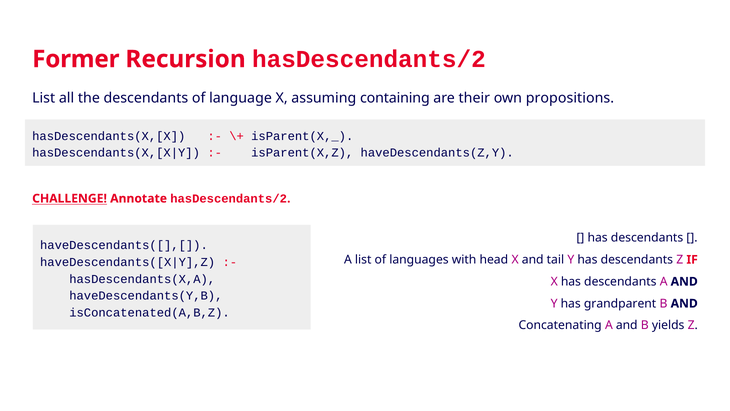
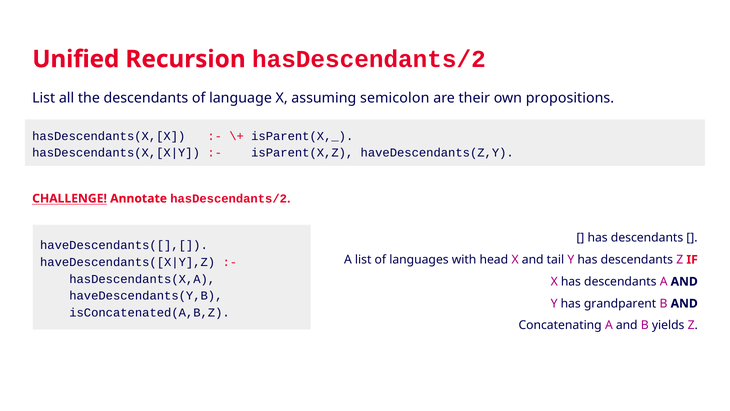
Former: Former -> Unified
containing: containing -> semicolon
